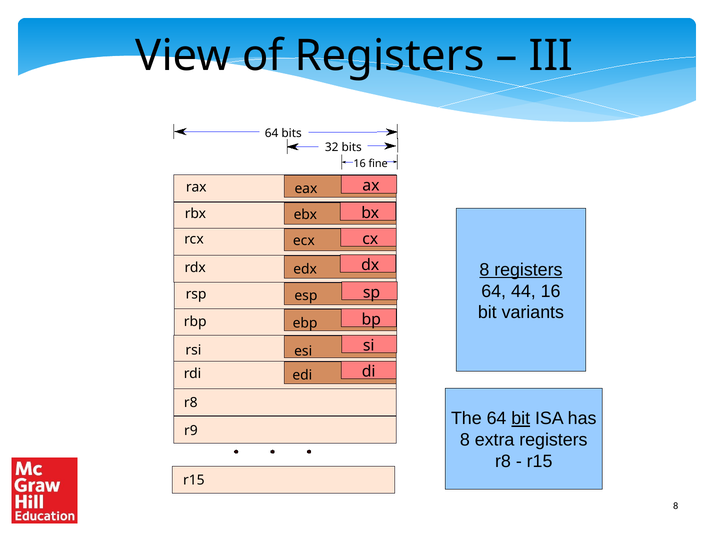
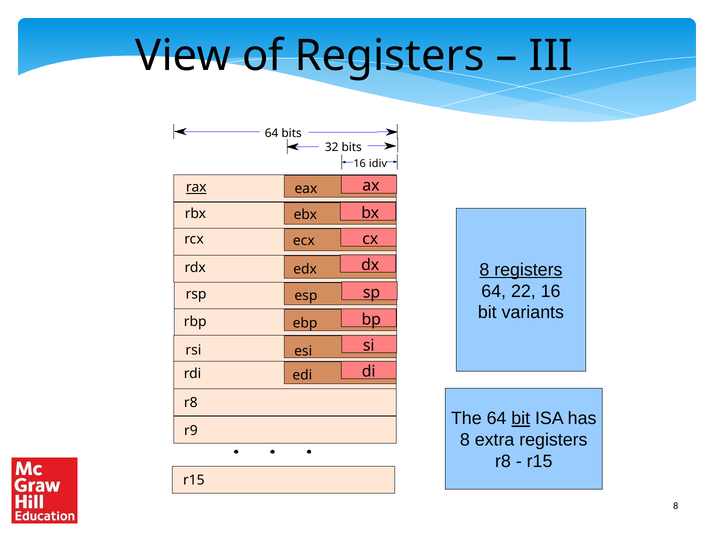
fine: fine -> idiv
rax underline: none -> present
44: 44 -> 22
